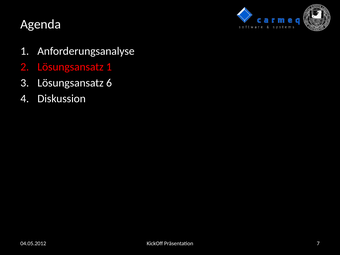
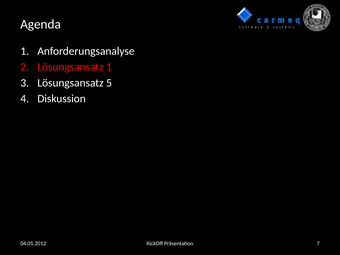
6: 6 -> 5
